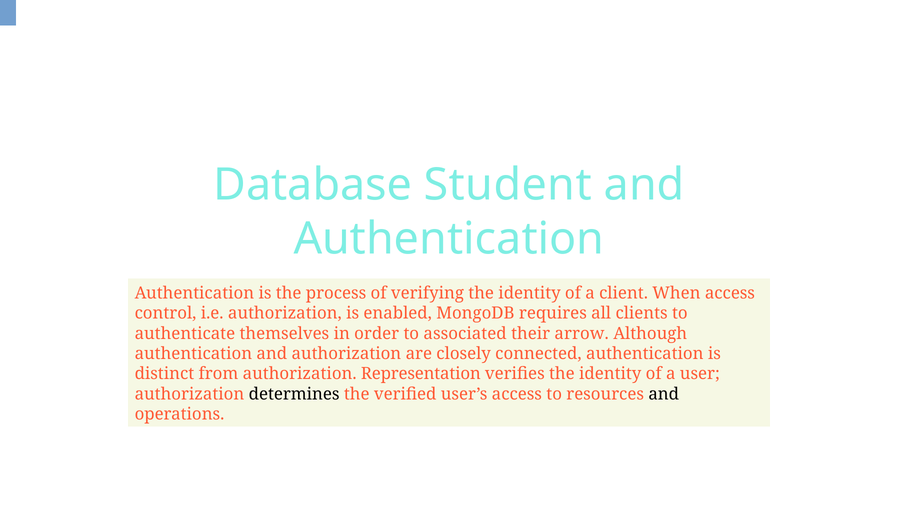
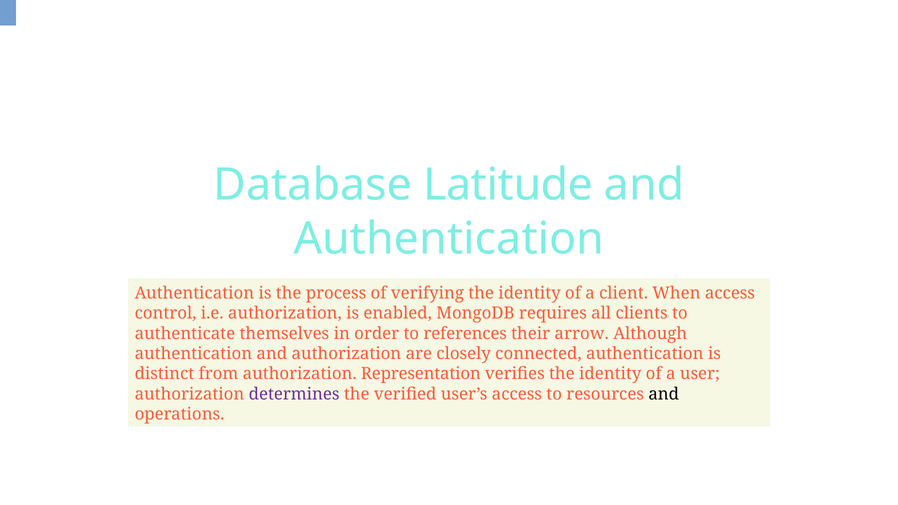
Student: Student -> Latitude
associated: associated -> references
determines colour: black -> purple
